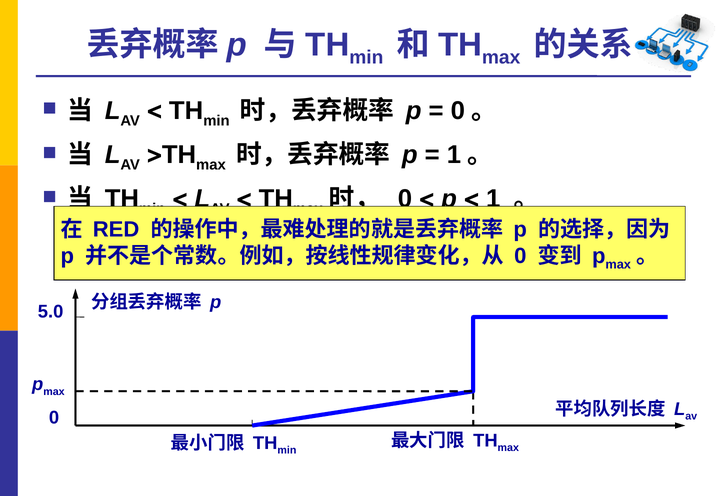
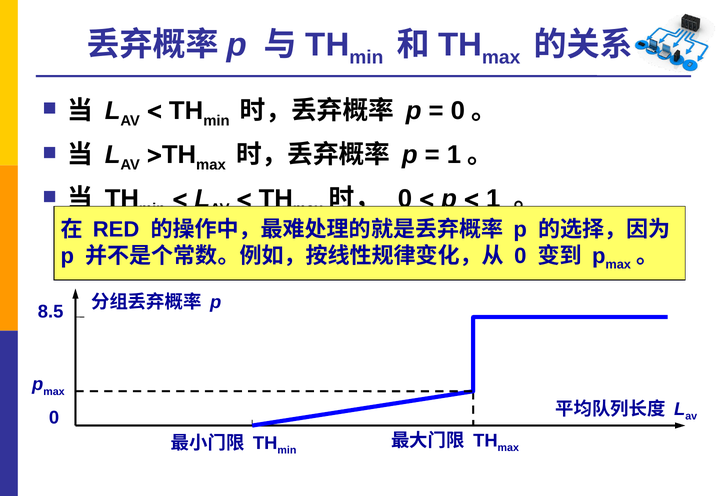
5.0: 5.0 -> 8.5
